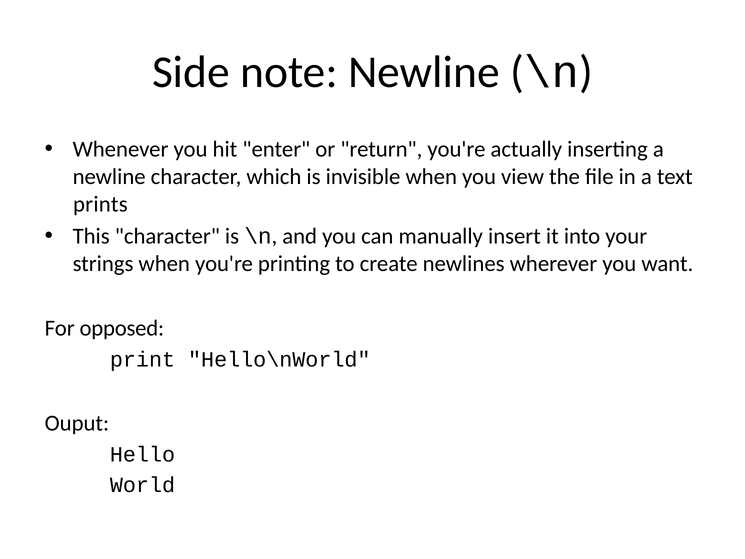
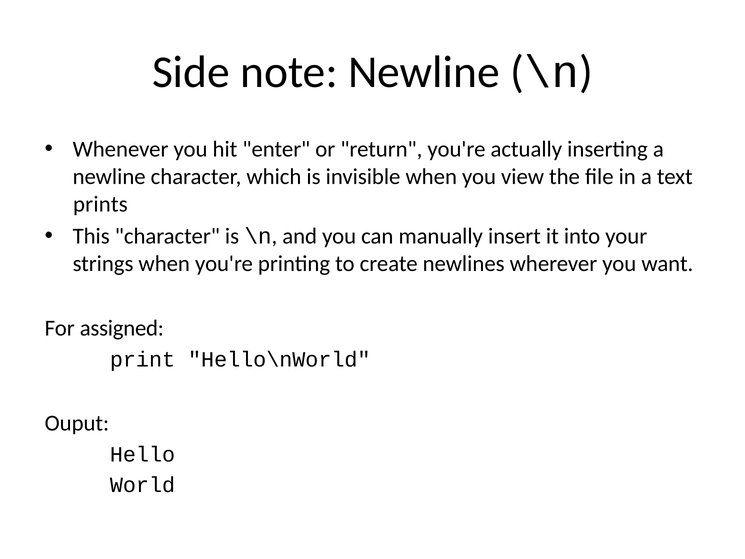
opposed: opposed -> assigned
